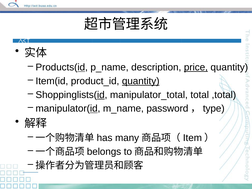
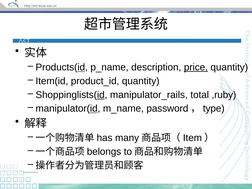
quantity at (141, 81) underline: present -> none
manipulator_total: manipulator_total -> manipulator_rails
,total: ,total -> ,ruby
